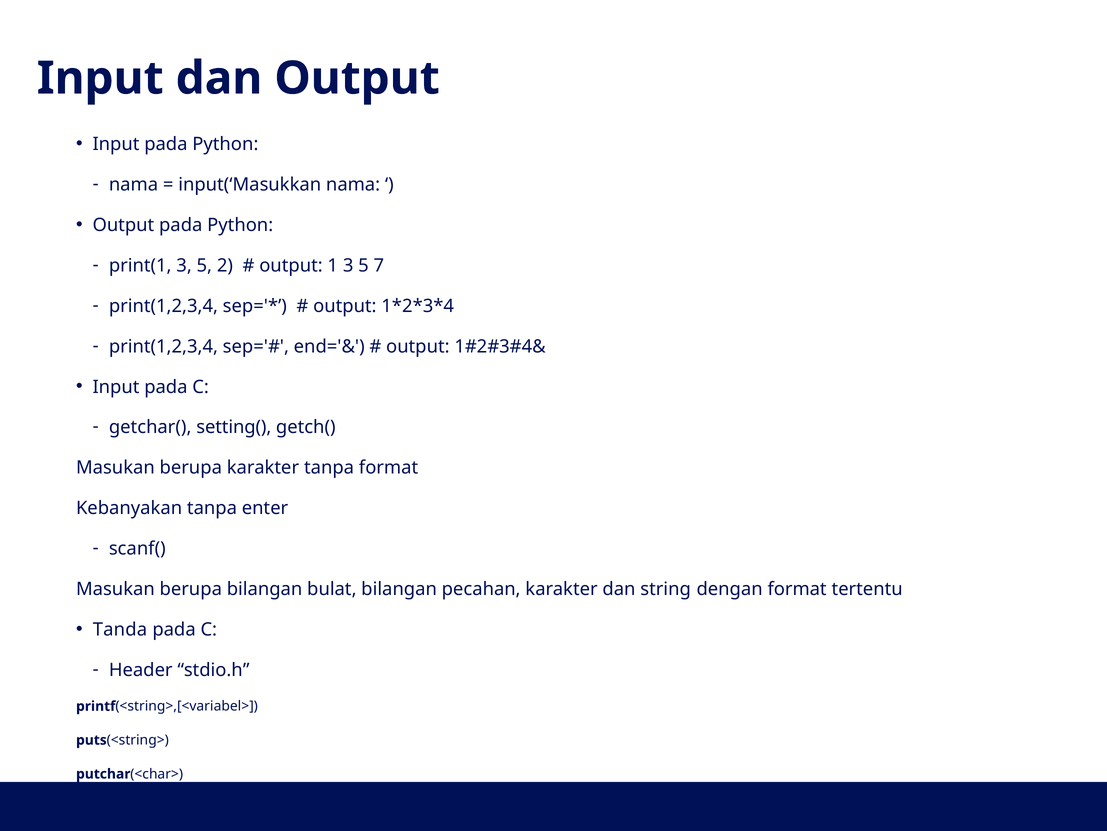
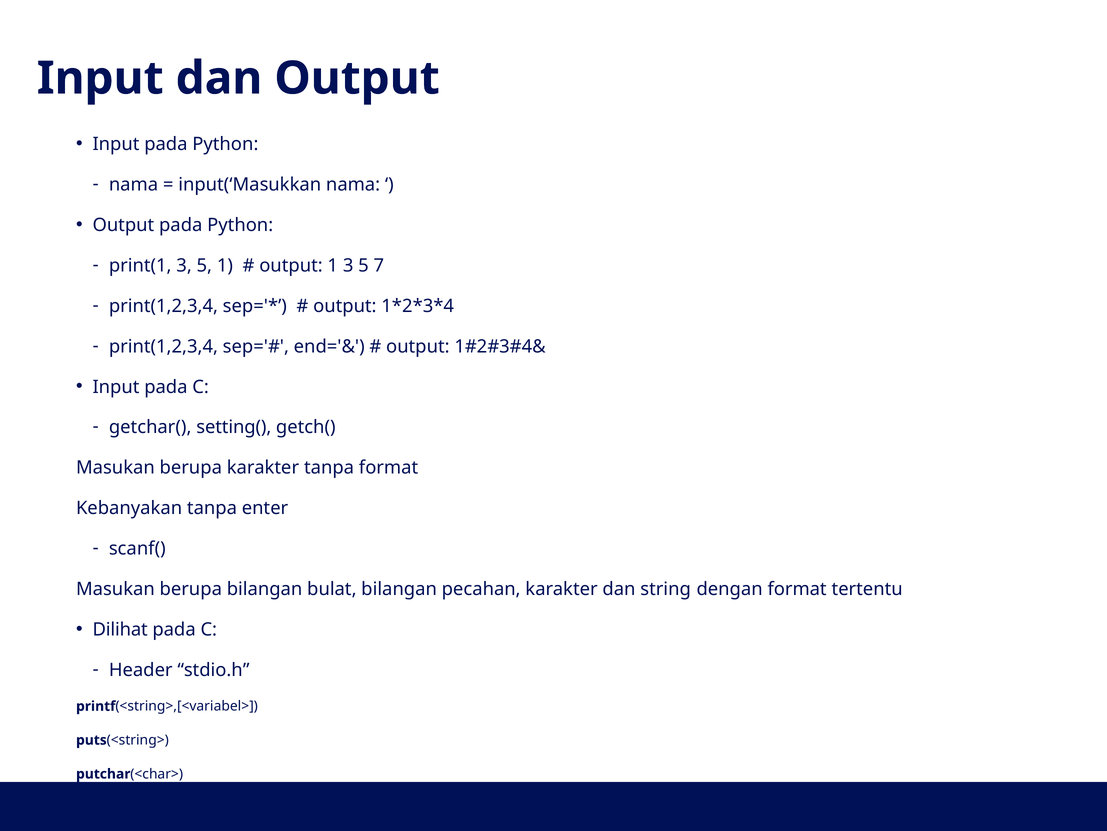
5 2: 2 -> 1
Tanda: Tanda -> Dilihat
